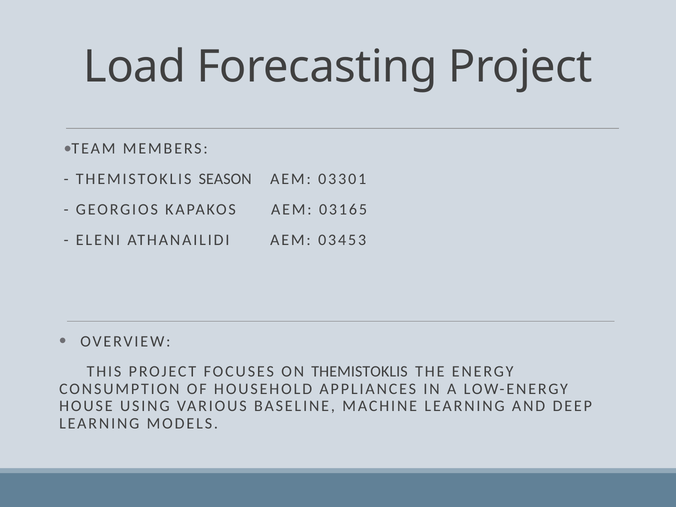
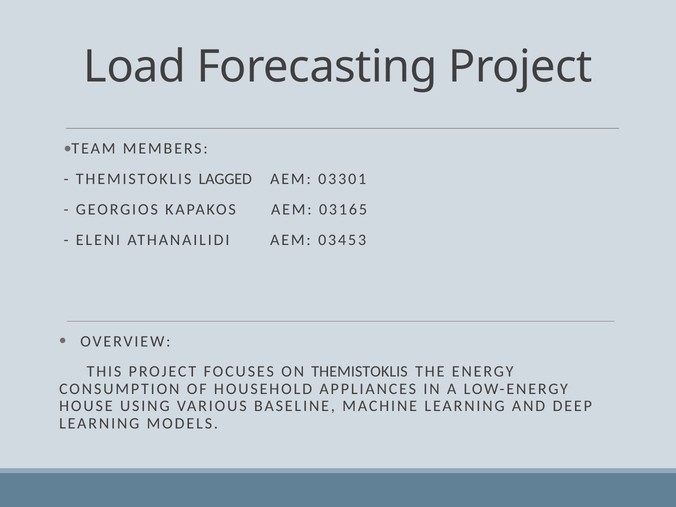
SEASON: SEASON -> LAGGED
